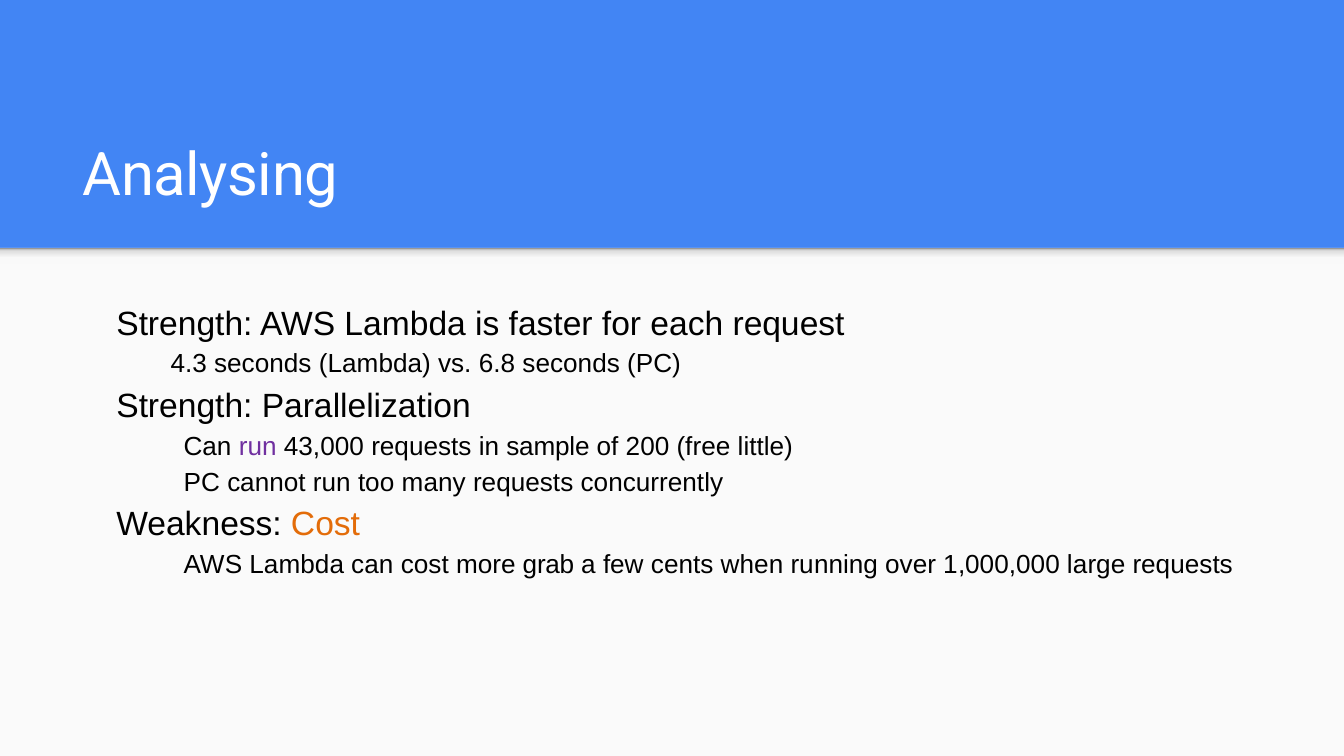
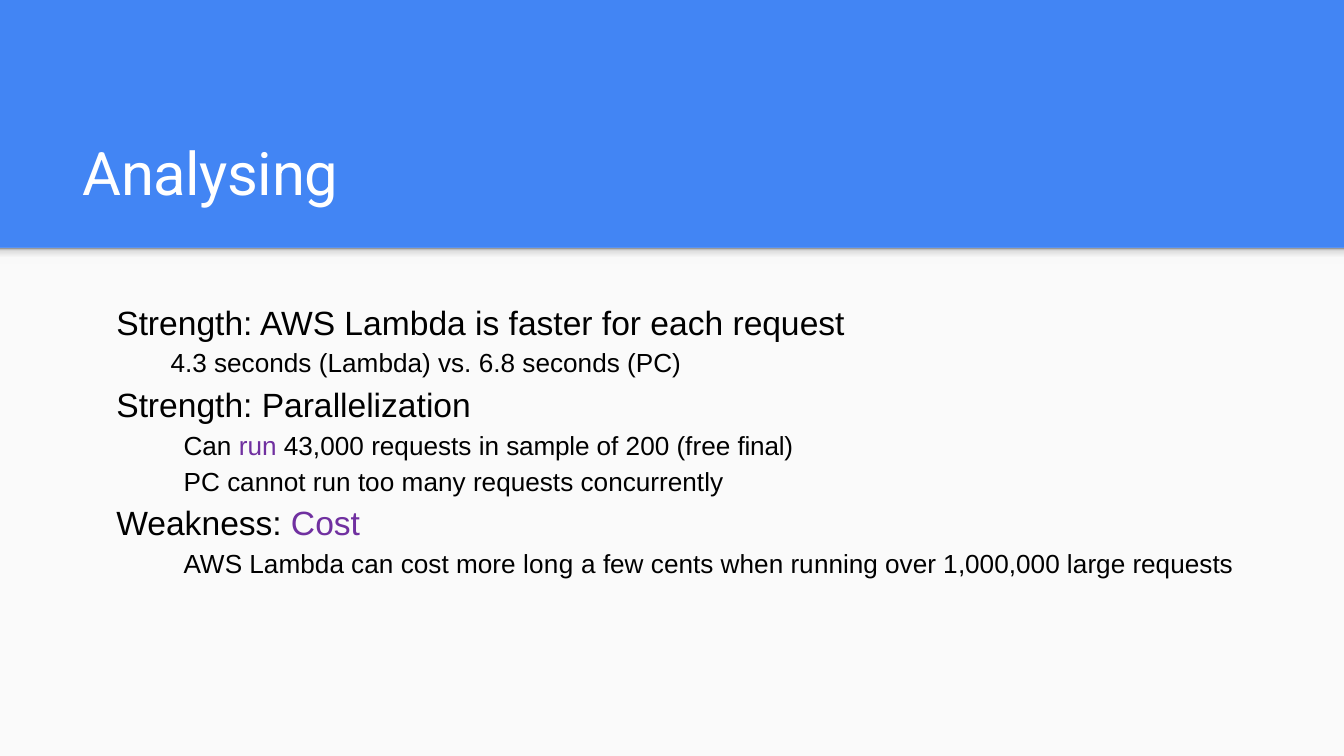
little: little -> final
Cost at (326, 525) colour: orange -> purple
grab: grab -> long
